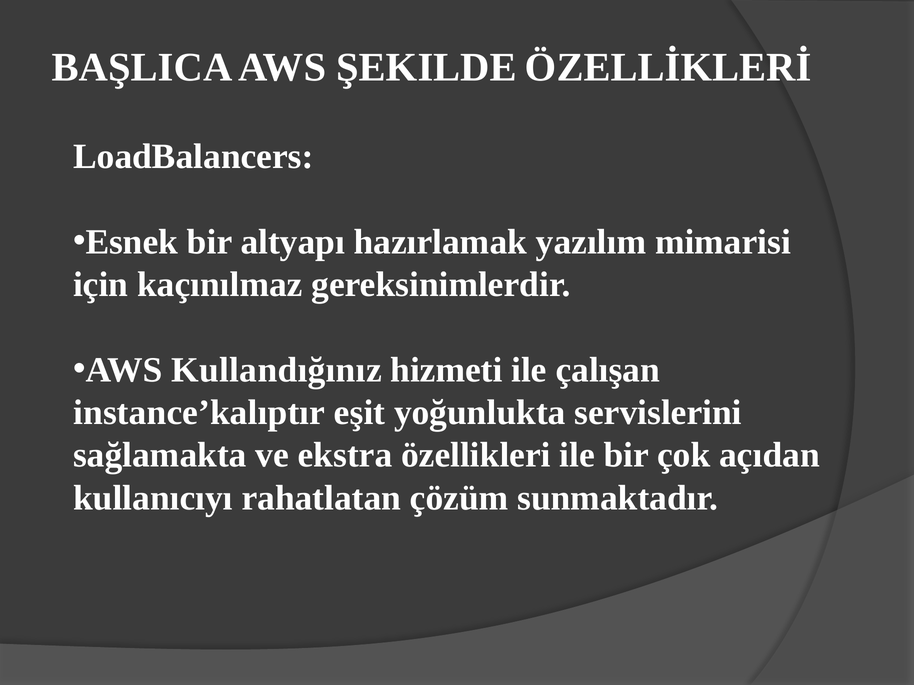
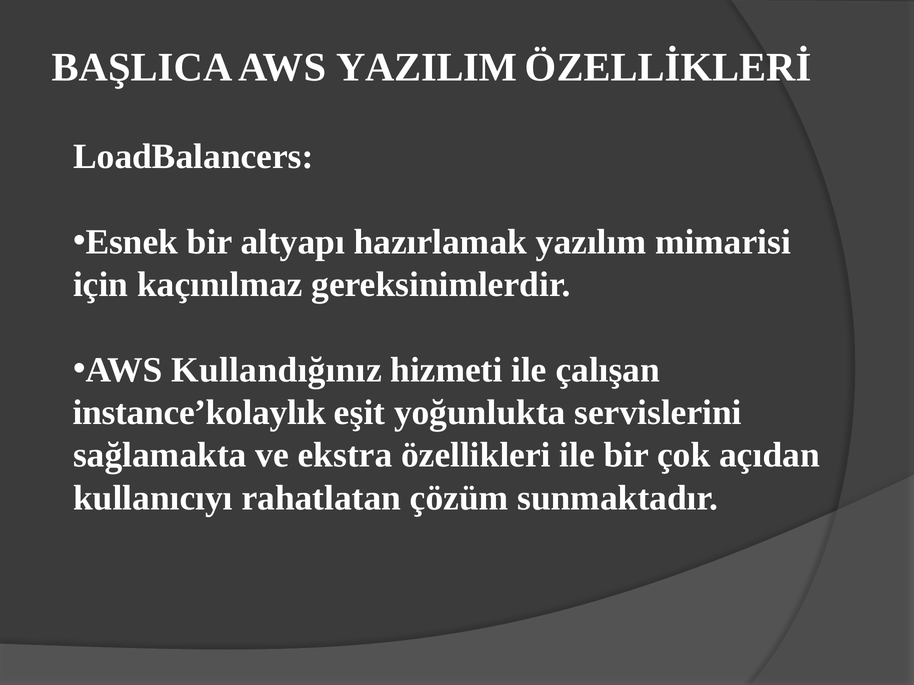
ŞEKILDE: ŞEKILDE -> YAZILIM
instance’kalıptır: instance’kalıptır -> instance’kolaylık
